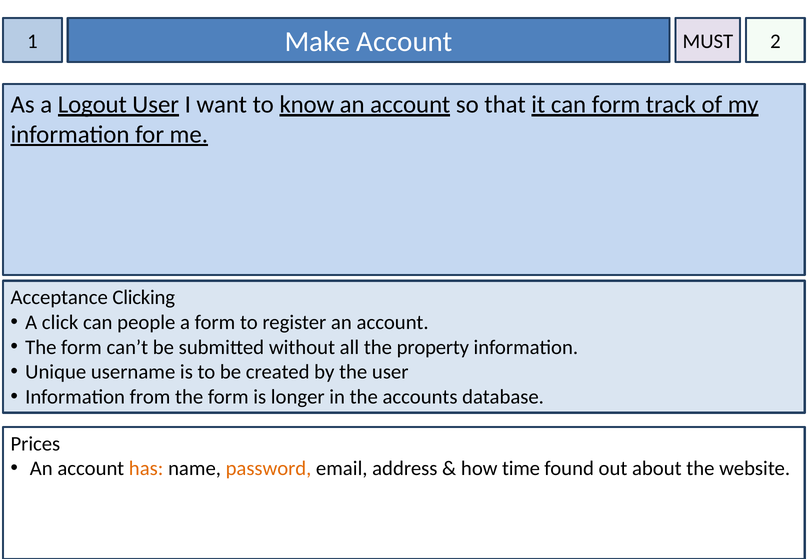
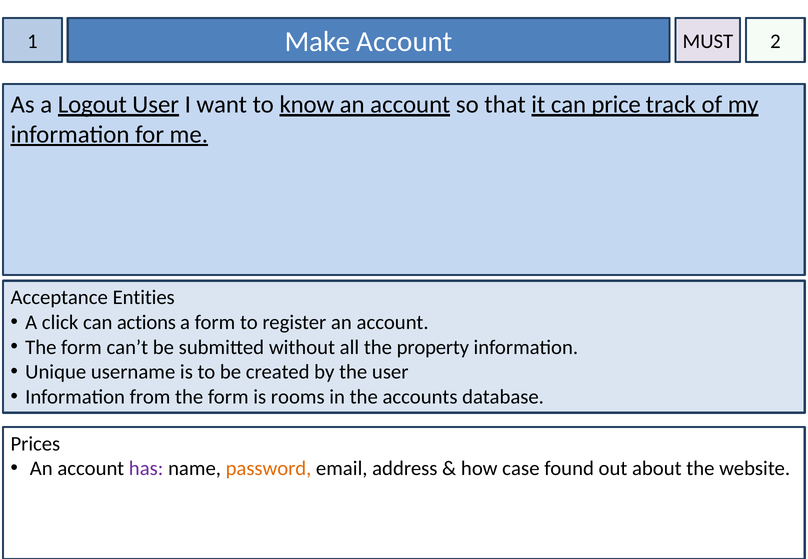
can form: form -> price
Clicking: Clicking -> Entities
people: people -> actions
longer: longer -> rooms
has colour: orange -> purple
time: time -> case
